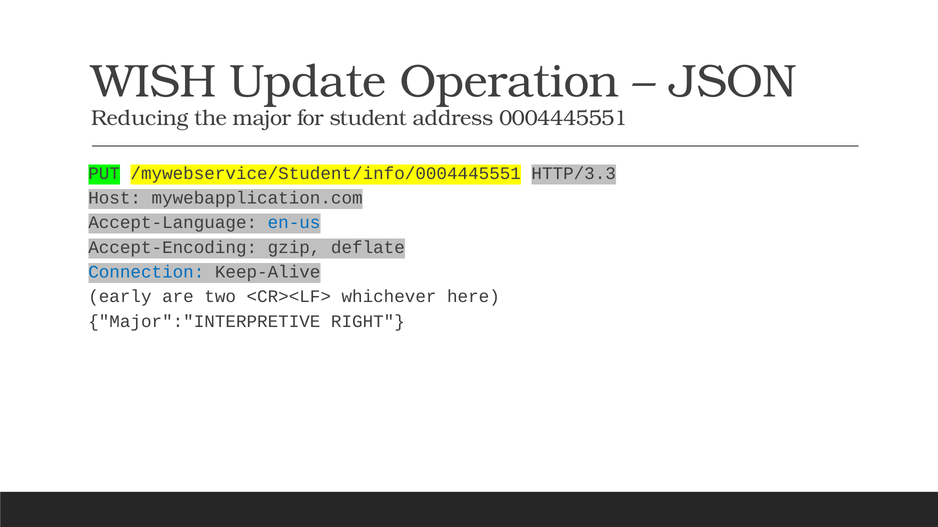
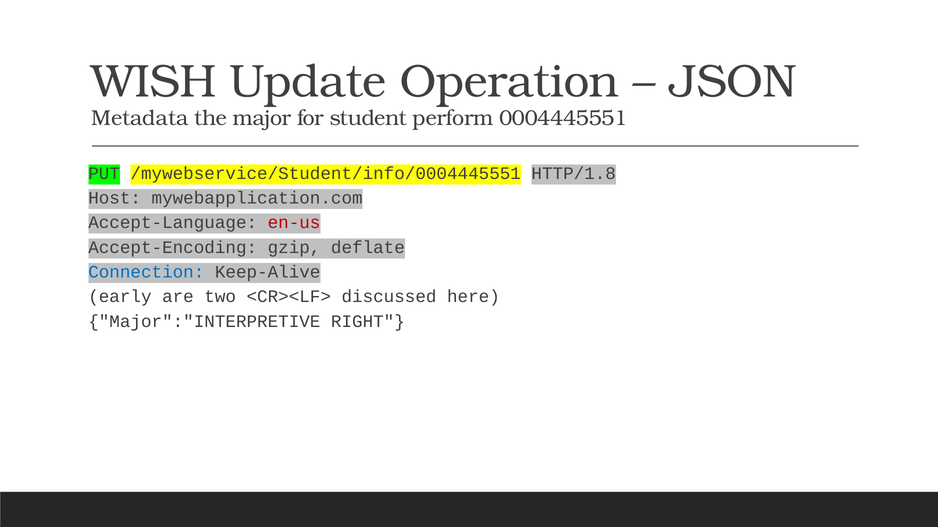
Reducing: Reducing -> Metadata
address: address -> perform
HTTP/3.3: HTTP/3.3 -> HTTP/1.8
en-us colour: blue -> red
whichever: whichever -> discussed
